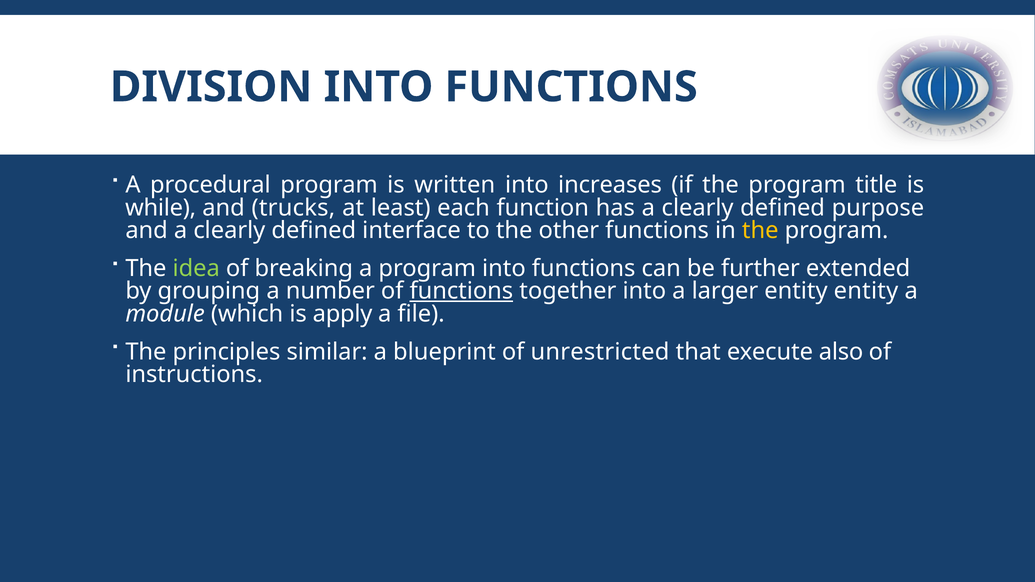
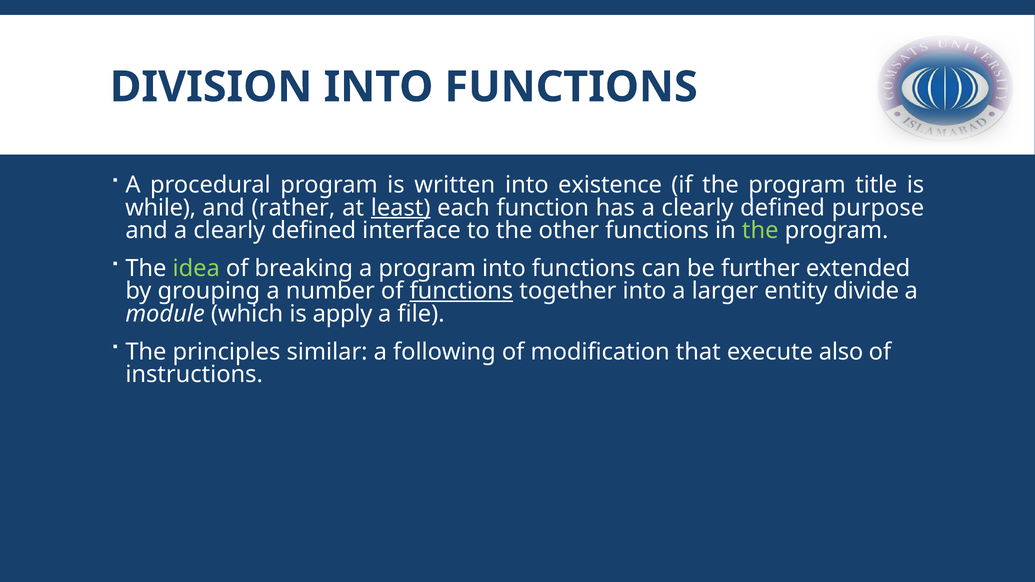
increases: increases -> existence
trucks: trucks -> rather
least underline: none -> present
the at (760, 231) colour: yellow -> light green
entity entity: entity -> divide
blueprint: blueprint -> following
unrestricted: unrestricted -> modification
